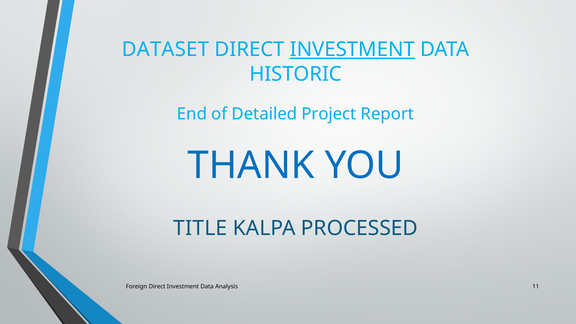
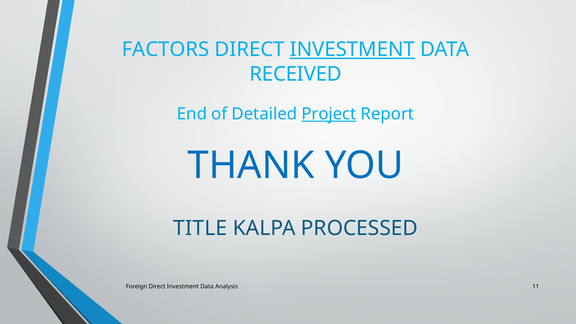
DATASET: DATASET -> FACTORS
HISTORIC: HISTORIC -> RECEIVED
Project underline: none -> present
